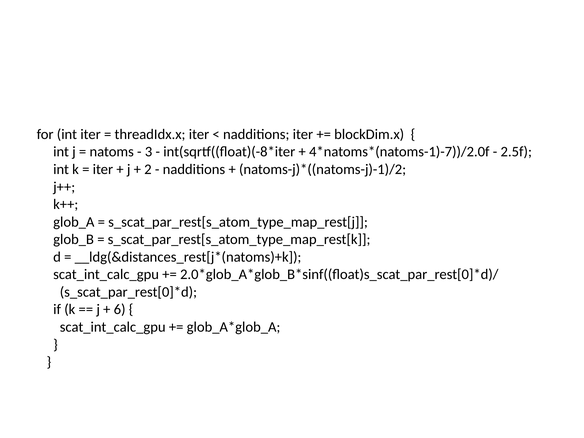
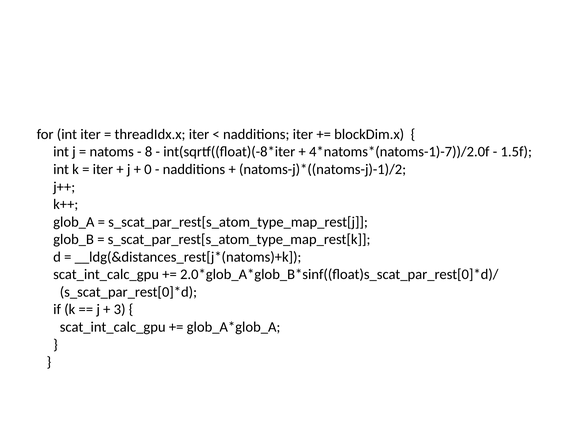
3: 3 -> 8
2.5f: 2.5f -> 1.5f
2: 2 -> 0
6: 6 -> 3
